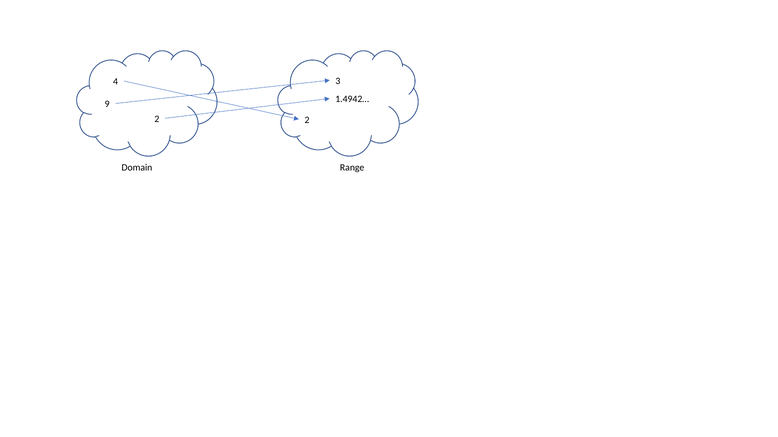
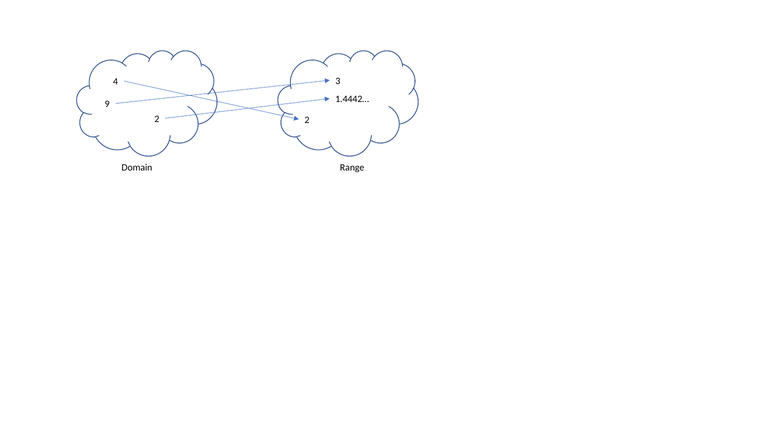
1.4942…: 1.4942… -> 1.4442…
